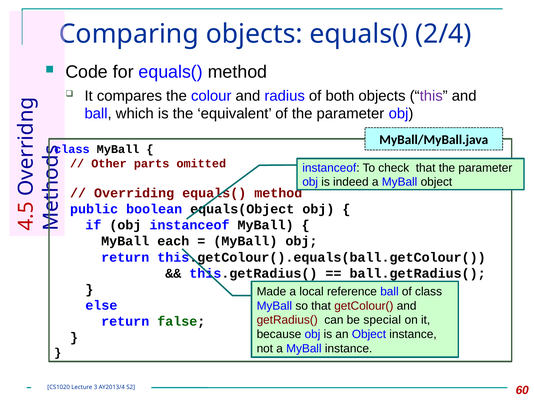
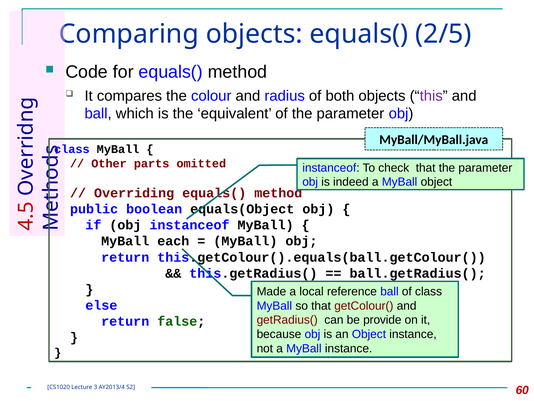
2/4: 2/4 -> 2/5
special: special -> provide
